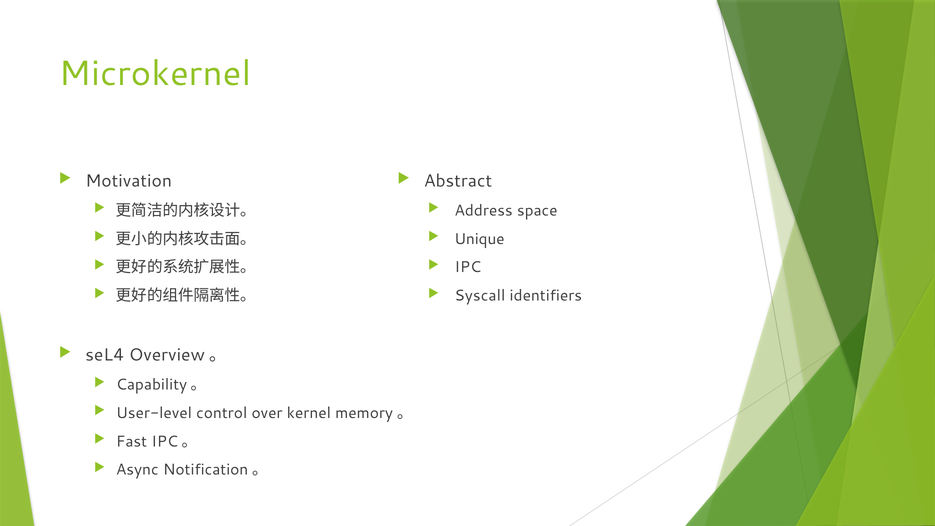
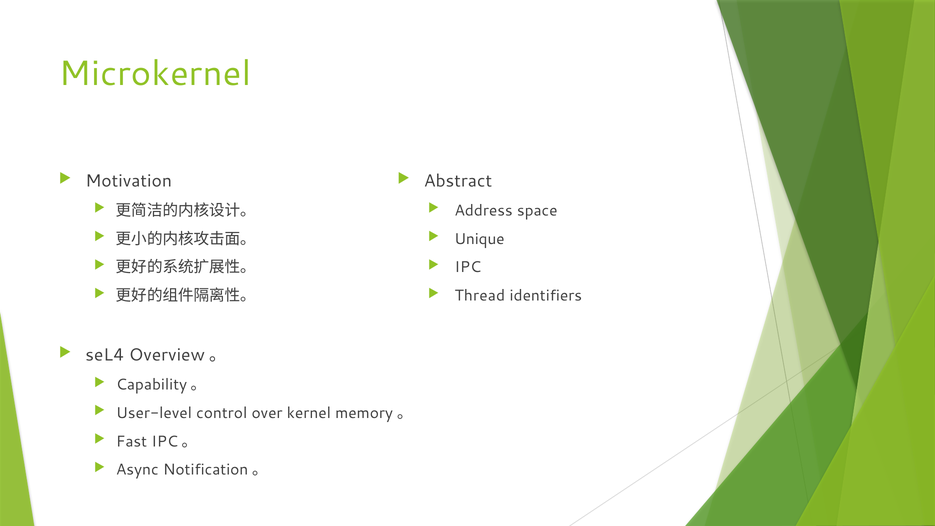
Syscall: Syscall -> Thread
